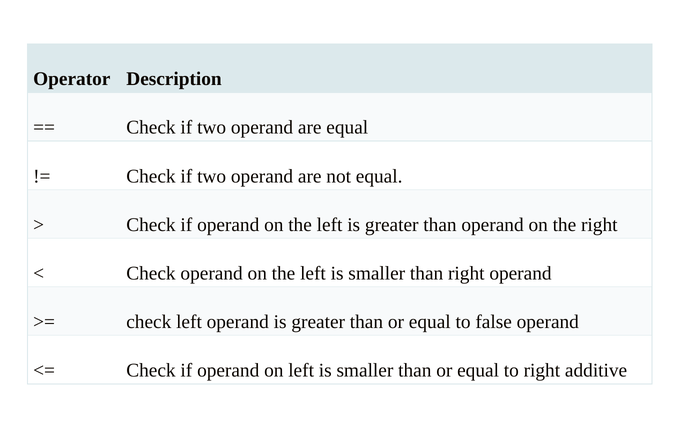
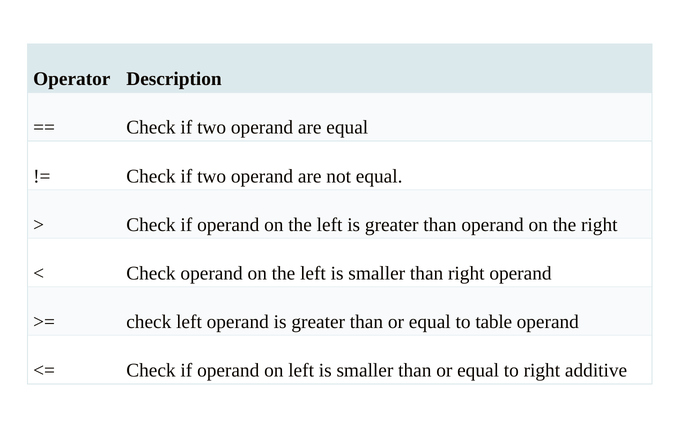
false: false -> table
